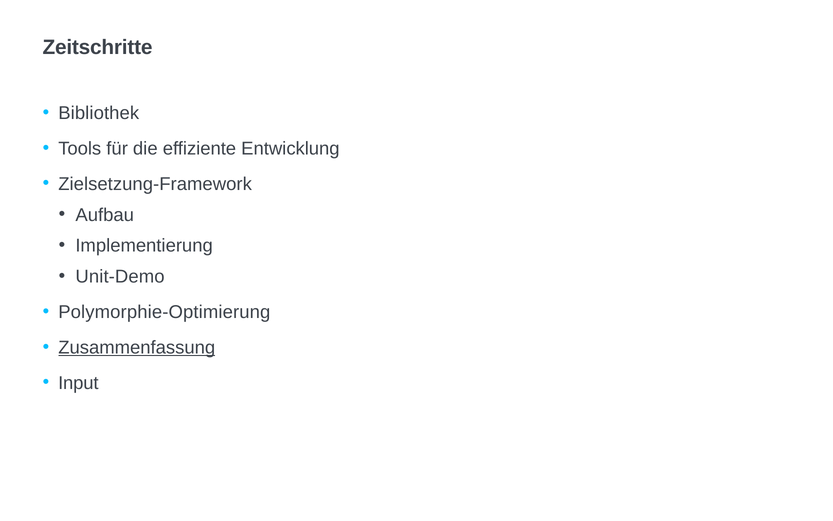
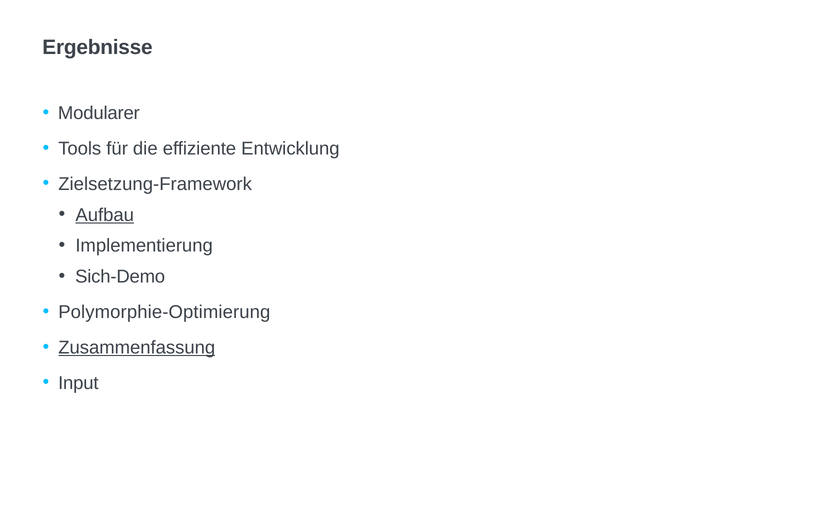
Zeitschritte: Zeitschritte -> Ergebnisse
Bibliothek: Bibliothek -> Modularer
Aufbau underline: none -> present
Unit-Demo: Unit-Demo -> Sich-Demo
